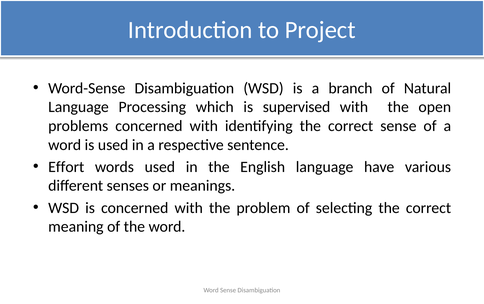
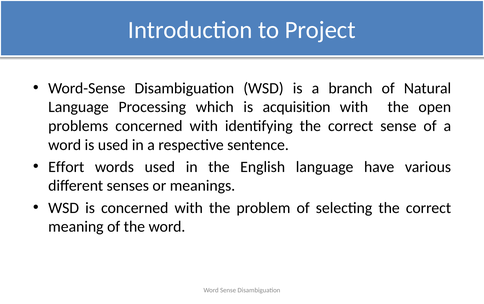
supervised: supervised -> acquisition
